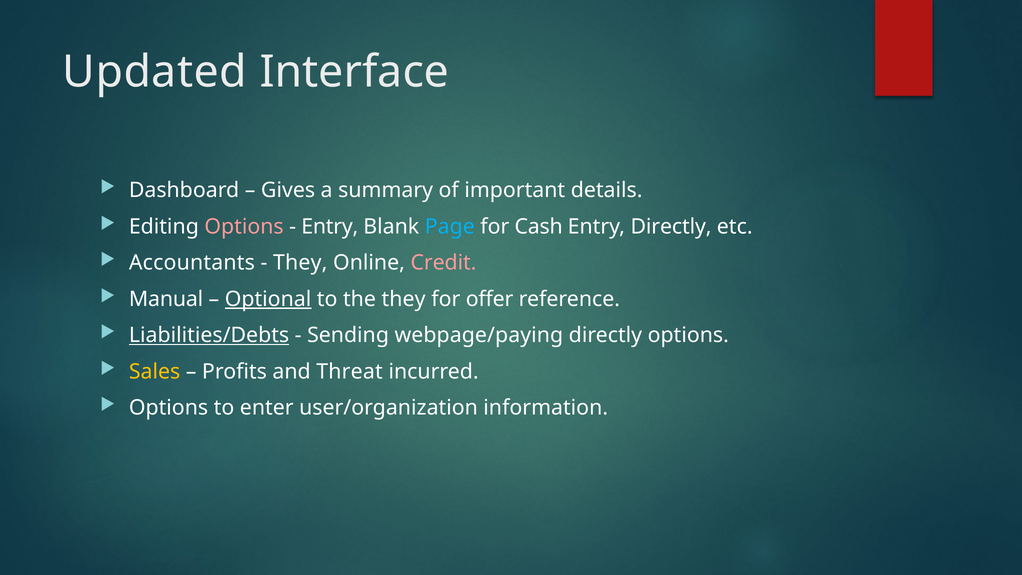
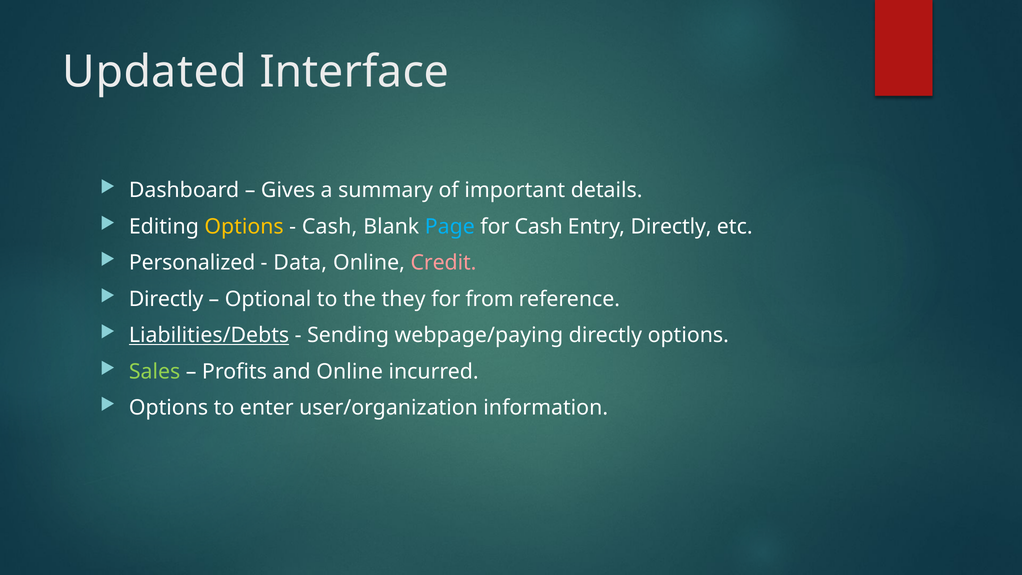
Options at (244, 226) colour: pink -> yellow
Entry at (330, 226): Entry -> Cash
Accountants: Accountants -> Personalized
They at (300, 263): They -> Data
Manual at (166, 299): Manual -> Directly
Optional underline: present -> none
offer: offer -> from
Sales colour: yellow -> light green
and Threat: Threat -> Online
